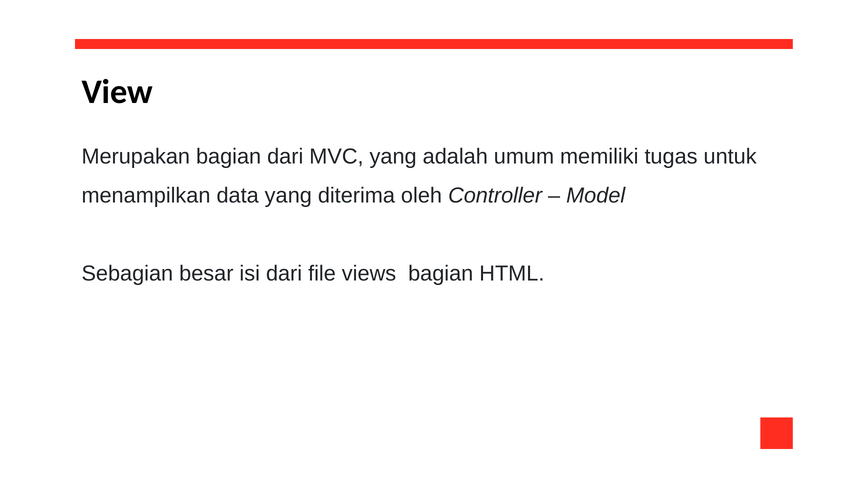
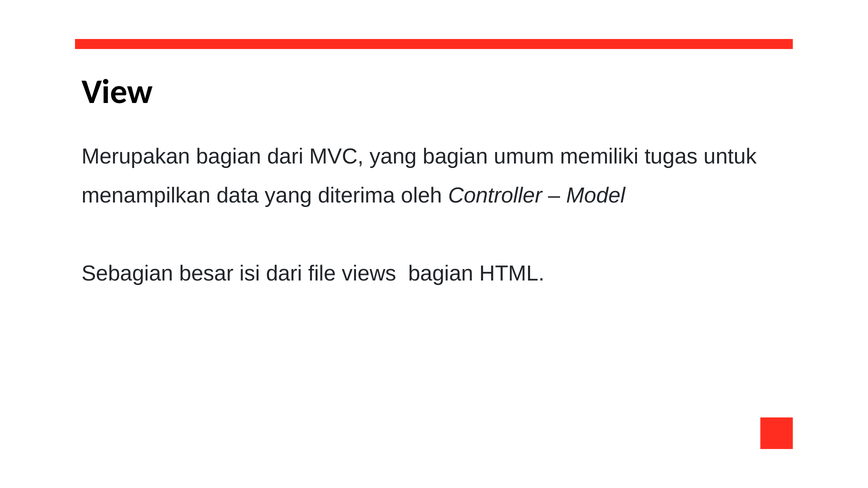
yang adalah: adalah -> bagian
